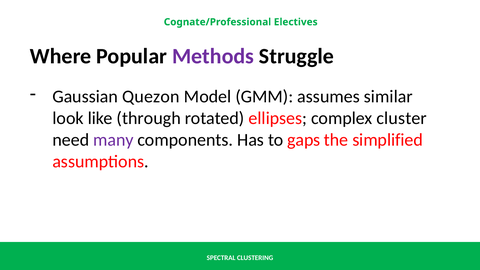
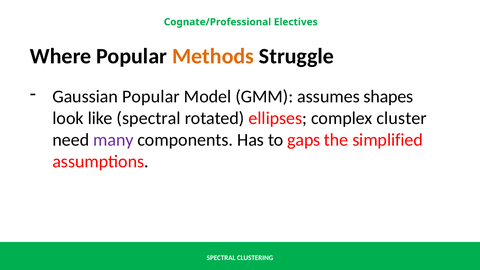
Methods colour: purple -> orange
Gaussian Quezon: Quezon -> Popular
similar: similar -> shapes
like through: through -> spectral
